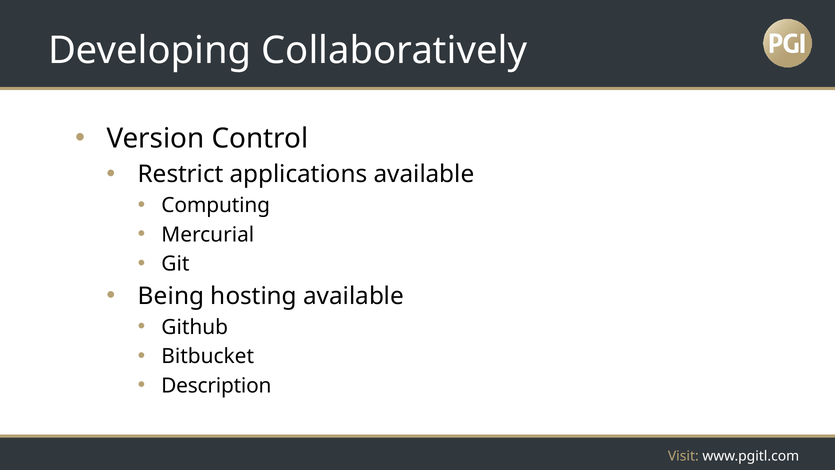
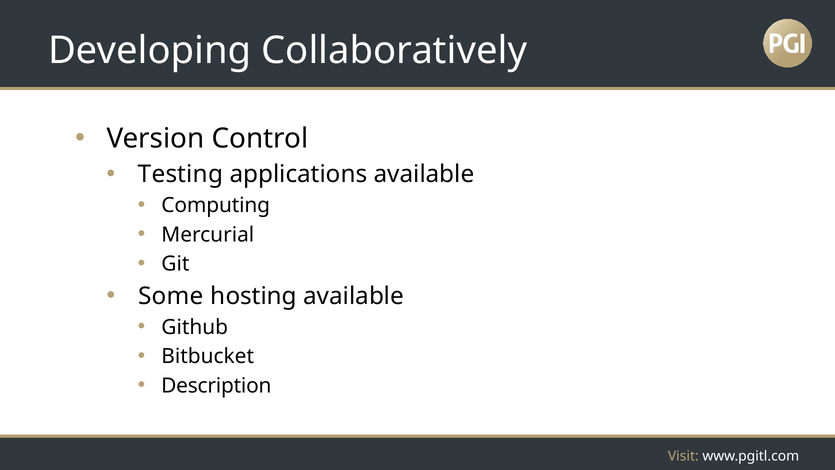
Restrict: Restrict -> Testing
Being: Being -> Some
